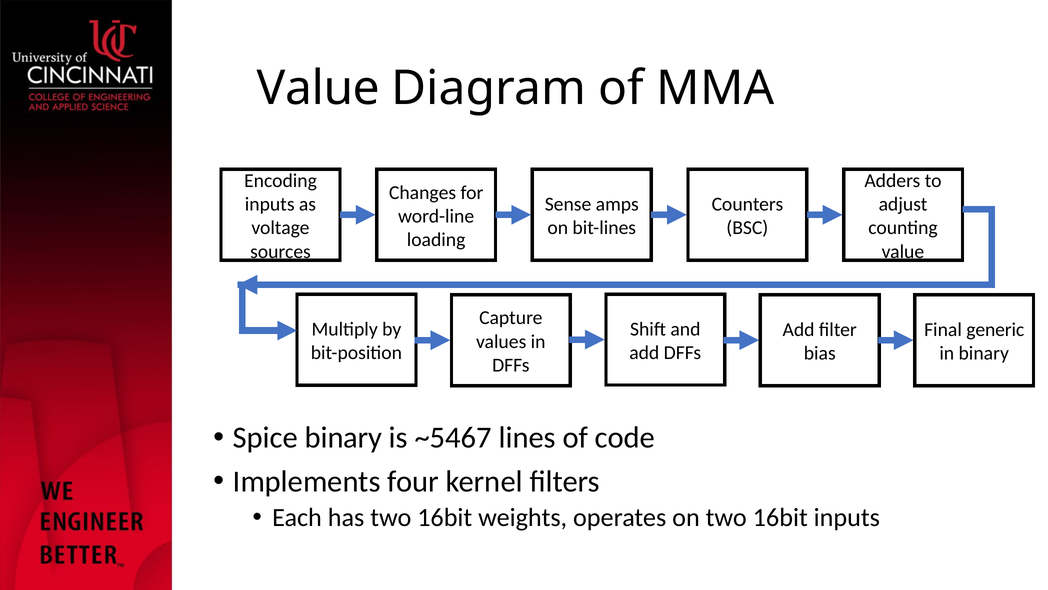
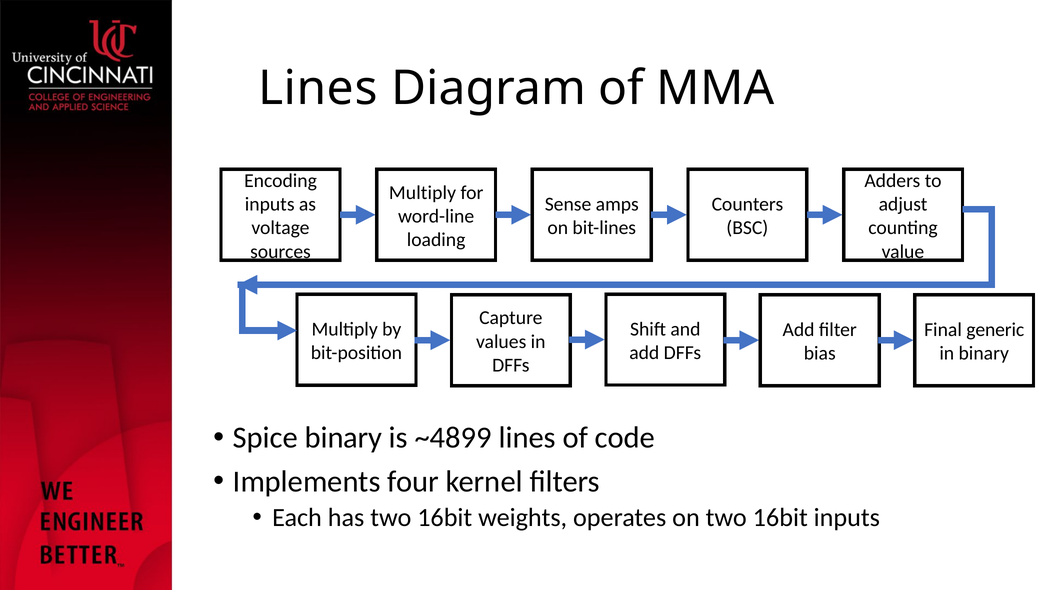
Value at (318, 88): Value -> Lines
Changes at (423, 192): Changes -> Multiply
~5467: ~5467 -> ~4899
